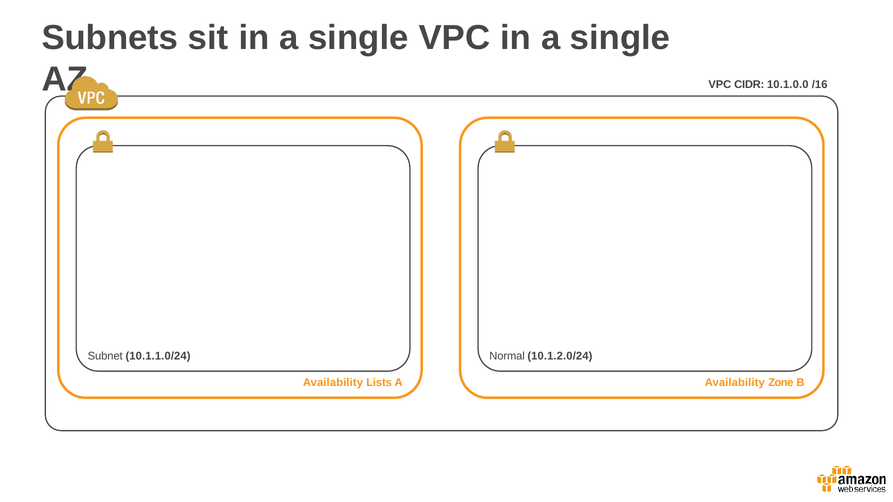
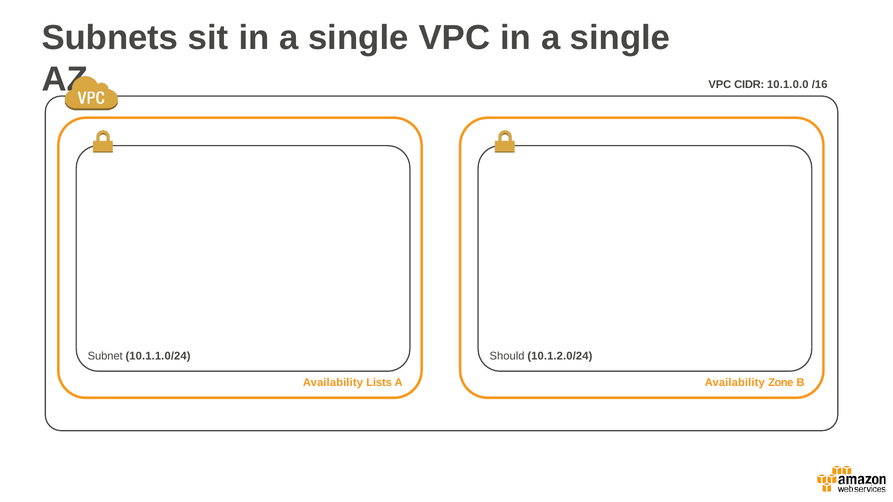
Normal: Normal -> Should
